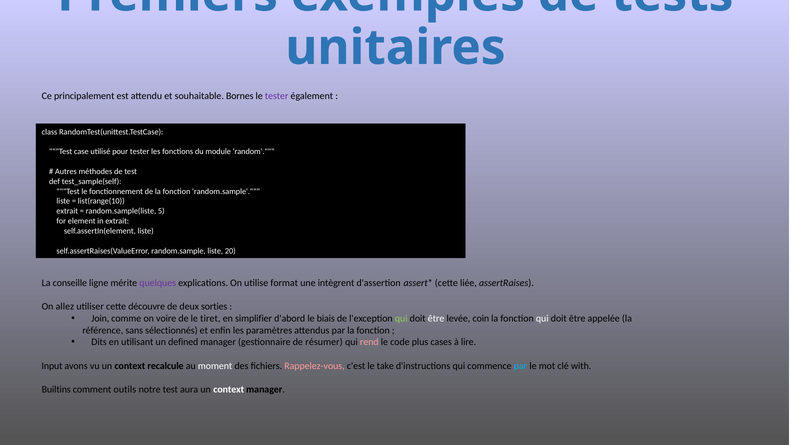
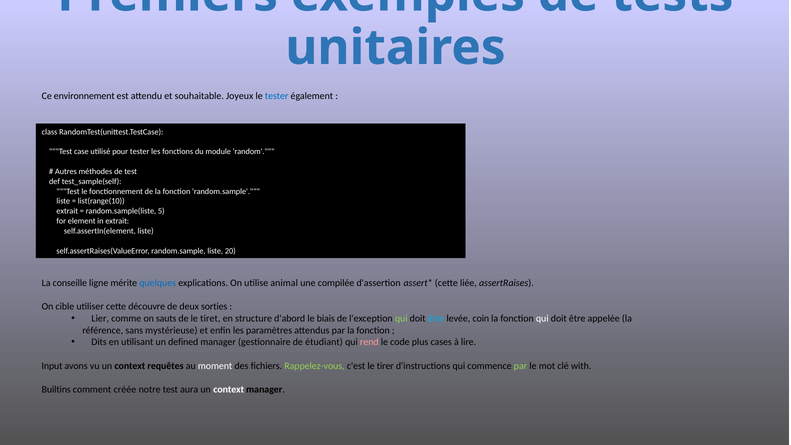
principalement: principalement -> environnement
Bornes: Bornes -> Joyeux
tester at (277, 96) colour: purple -> blue
quelques colour: purple -> blue
format: format -> animal
intègrent: intègrent -> compilée
allez: allez -> cible
Join: Join -> Lier
voire: voire -> sauts
simplifier: simplifier -> structure
être at (436, 318) colour: white -> light blue
sélectionnés: sélectionnés -> mystérieuse
résumer: résumer -> étudiant
recalcule: recalcule -> requêtes
Rappelez-vous colour: pink -> light green
take: take -> tirer
par at (521, 366) colour: light blue -> light green
outils: outils -> créée
